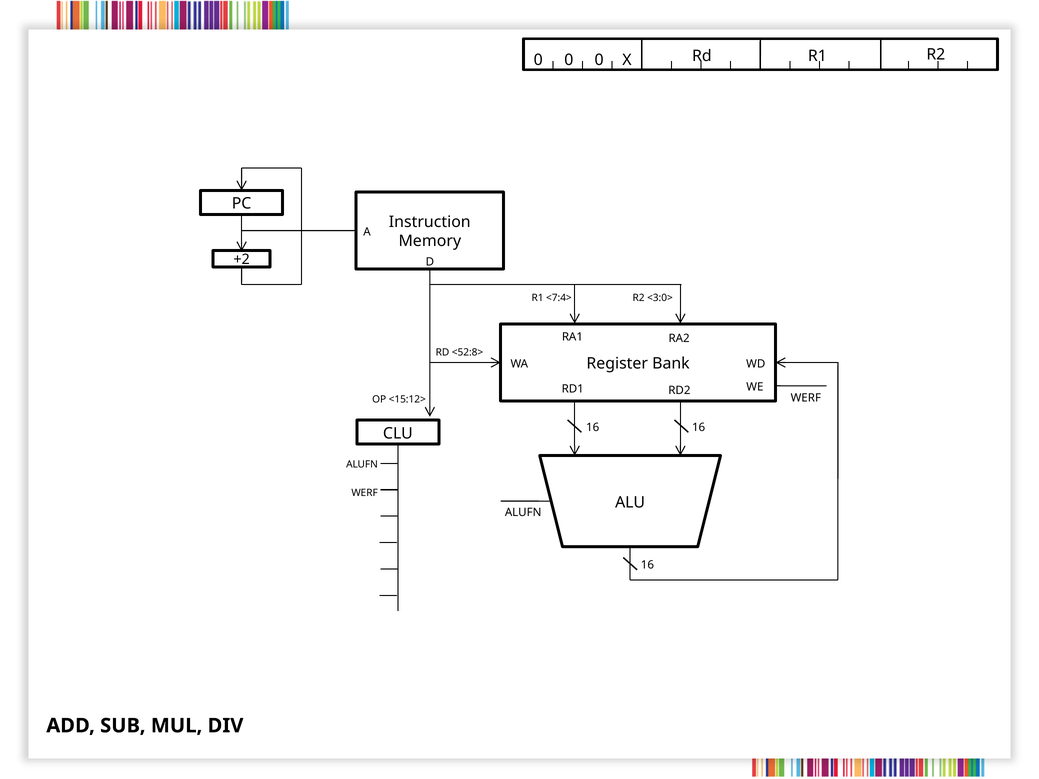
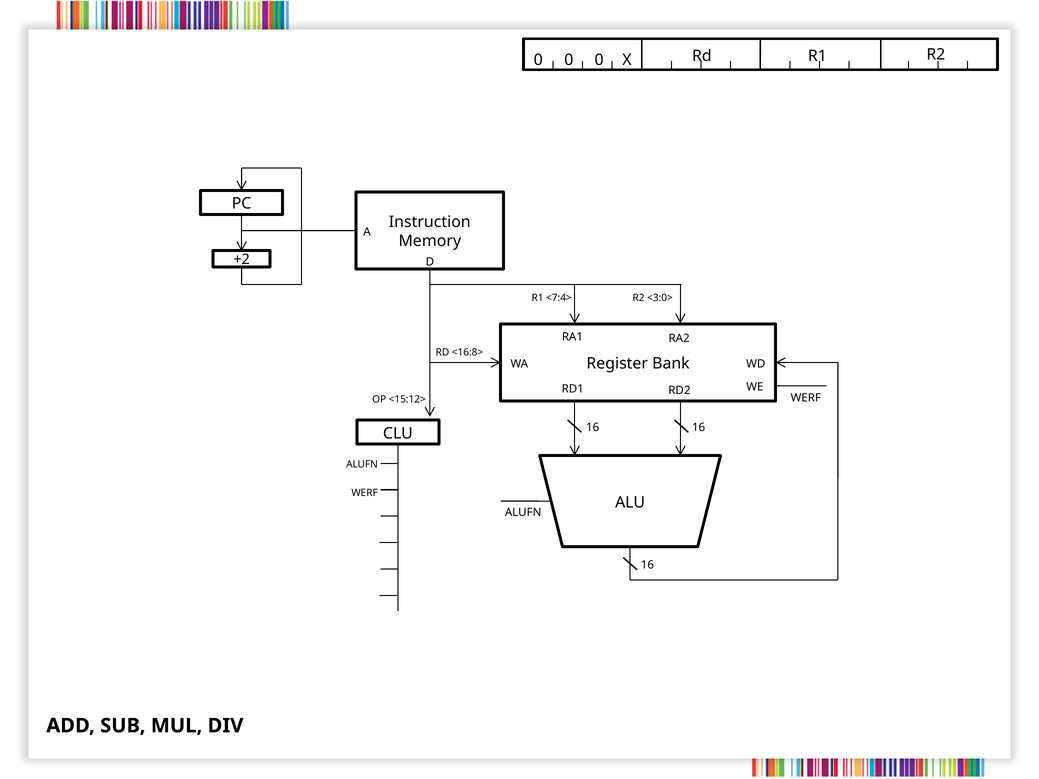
<52:8>: <52:8> -> <16:8>
